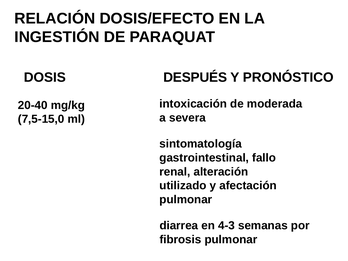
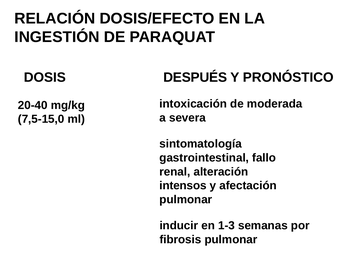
utilizado: utilizado -> intensos
diarrea: diarrea -> inducir
4-3: 4-3 -> 1-3
